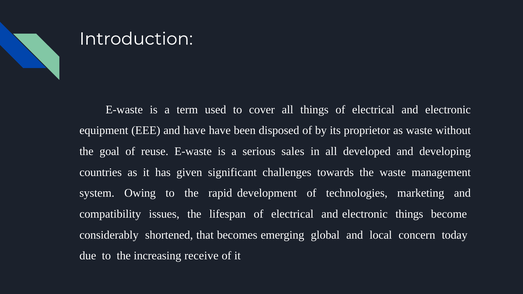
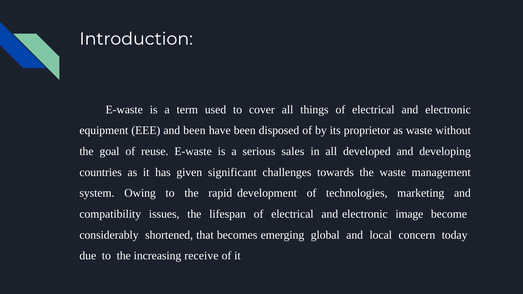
and have: have -> been
electronic things: things -> image
